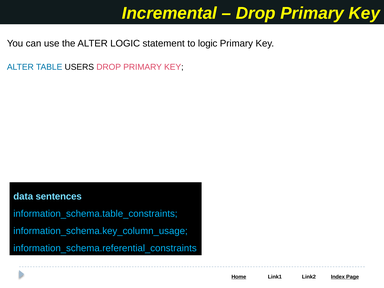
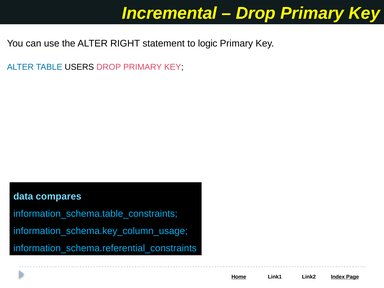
ALTER LOGIC: LOGIC -> RIGHT
sentences: sentences -> compares
